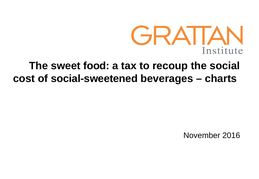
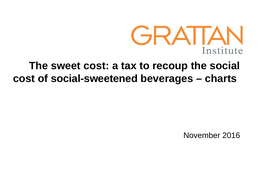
sweet food: food -> cost
